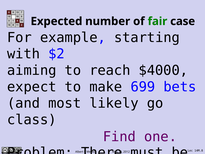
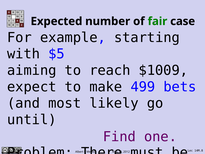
$2: $2 -> $5
$4000: $4000 -> $1009
699: 699 -> 499
class: class -> until
